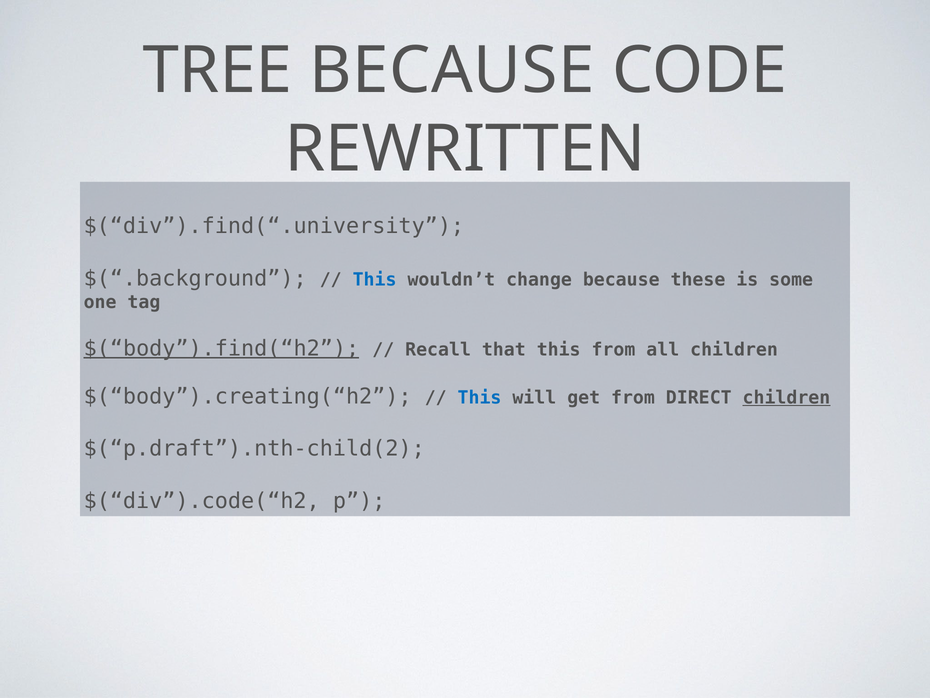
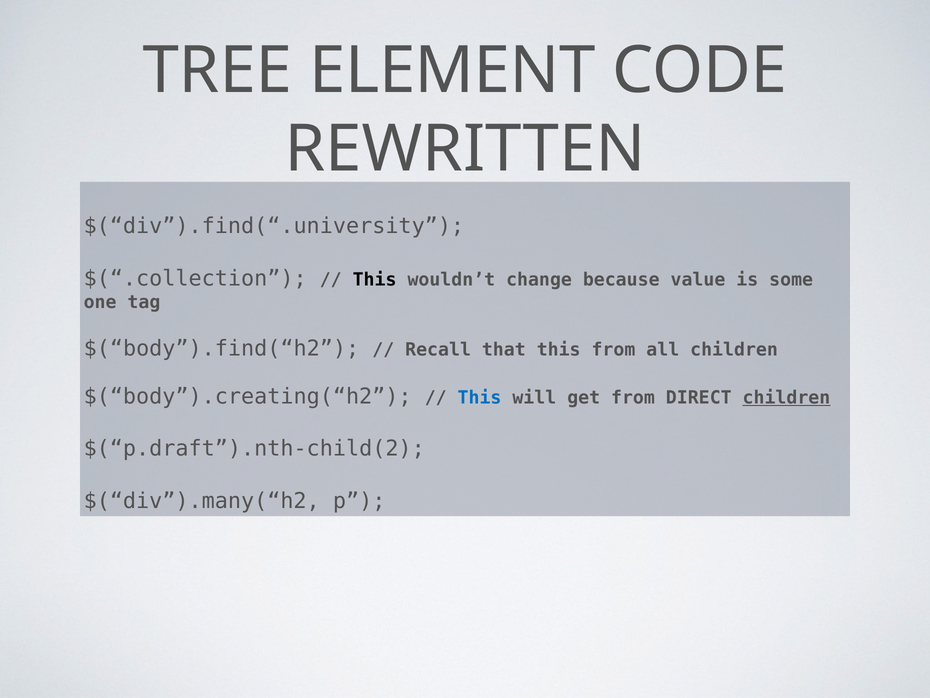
TREE BECAUSE: BECAUSE -> ELEMENT
$(“.background: $(“.background -> $(“.collection
This at (375, 280) colour: blue -> black
these: these -> value
$(“body”).find(“h2 underline: present -> none
$(“div”).code(“h2: $(“div”).code(“h2 -> $(“div”).many(“h2
